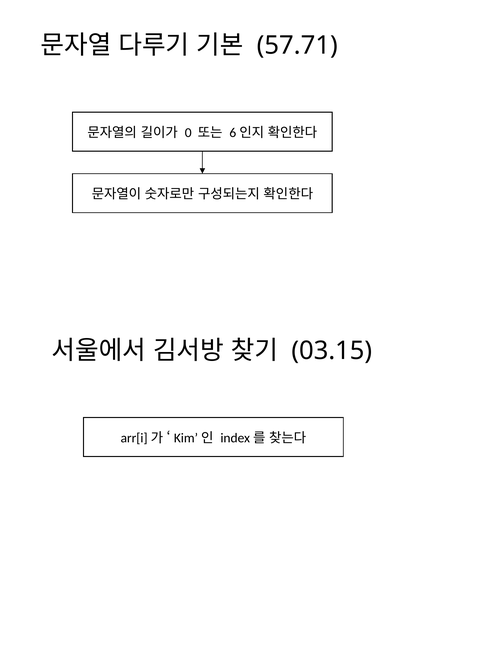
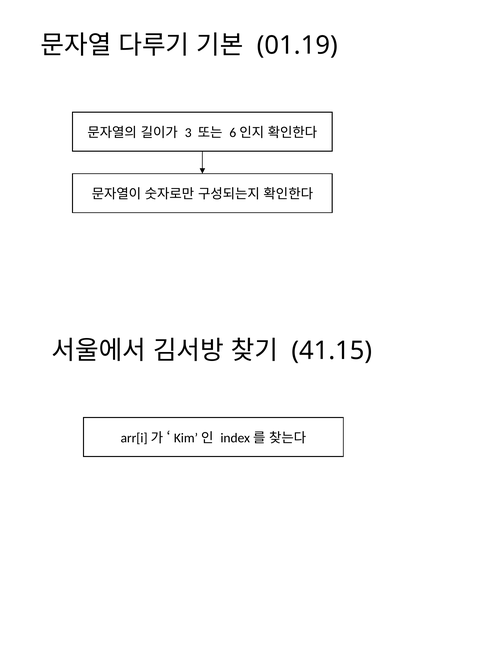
57.71: 57.71 -> 01.19
0: 0 -> 3
03.15: 03.15 -> 41.15
